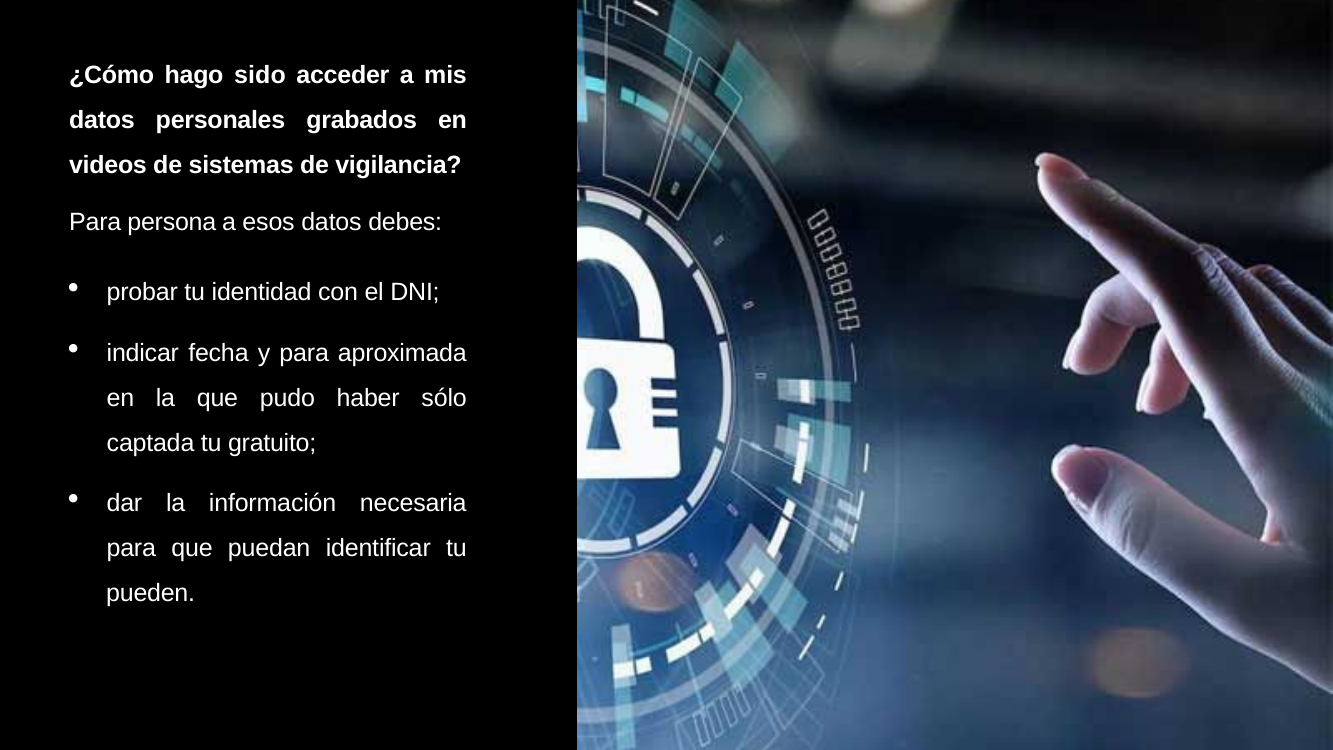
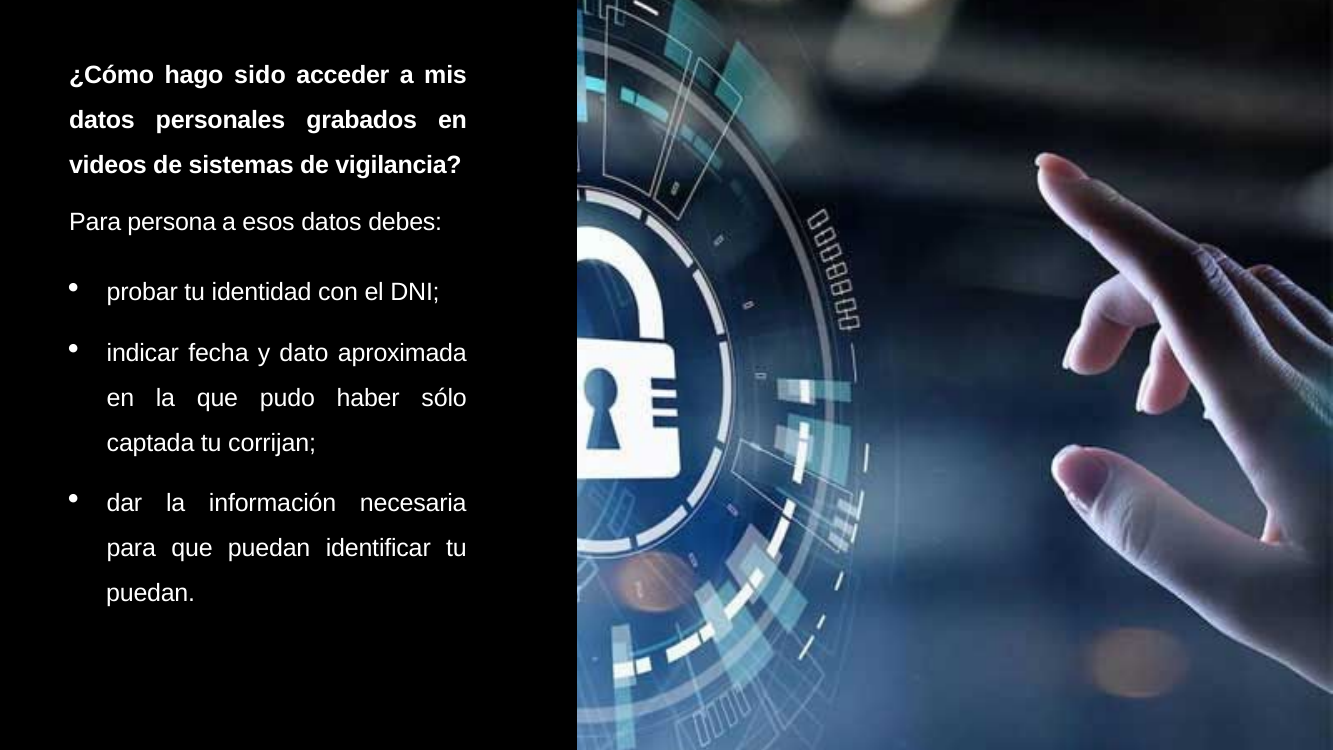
y para: para -> dato
gratuito: gratuito -> corrijan
pueden at (151, 593): pueden -> puedan
